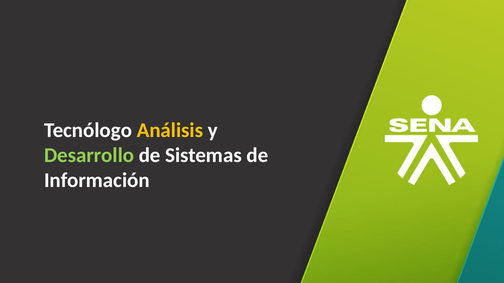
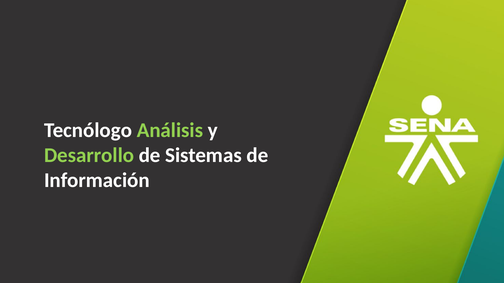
Análisis colour: yellow -> light green
